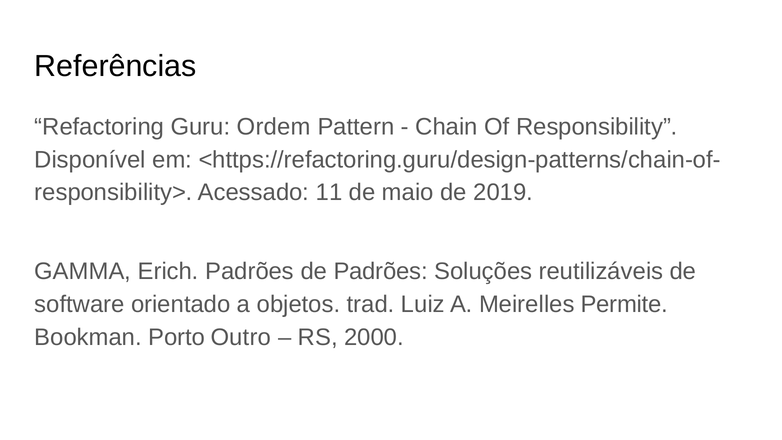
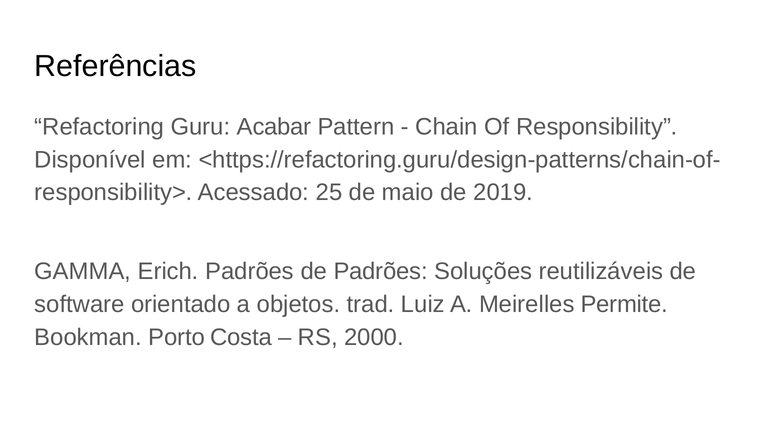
Ordem: Ordem -> Acabar
11: 11 -> 25
Outro: Outro -> Costa
